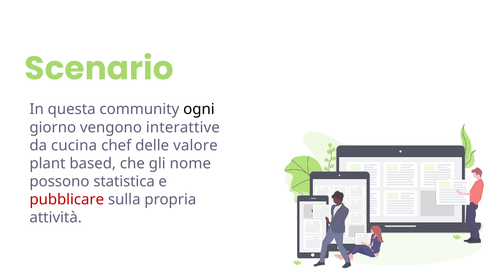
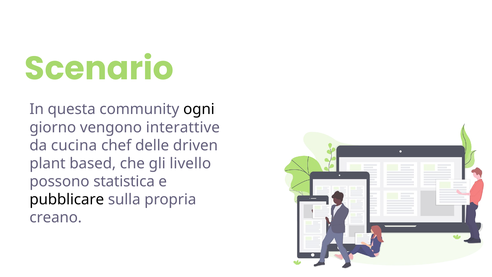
valore: valore -> driven
nome: nome -> livello
pubblicare colour: red -> black
attività: attività -> creano
